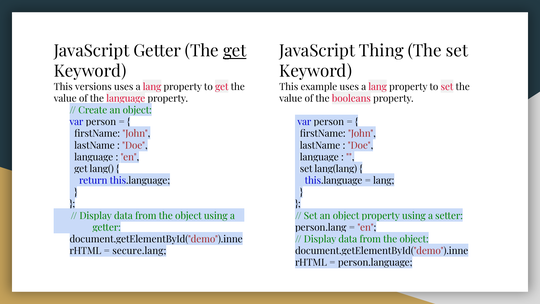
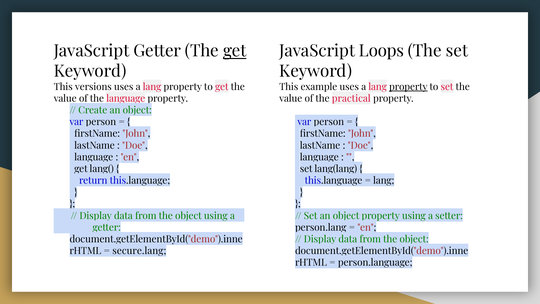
Thing: Thing -> Loops
property at (408, 87) underline: none -> present
booleans: booleans -> practical
